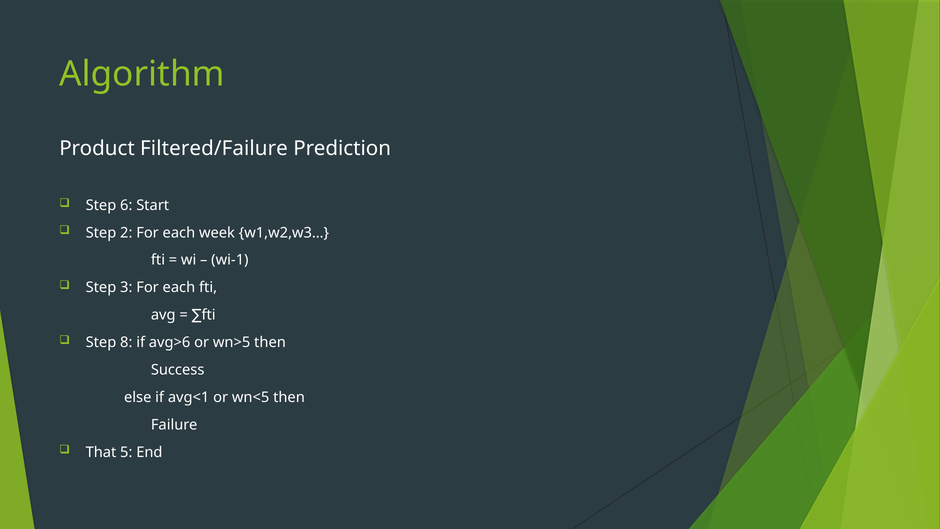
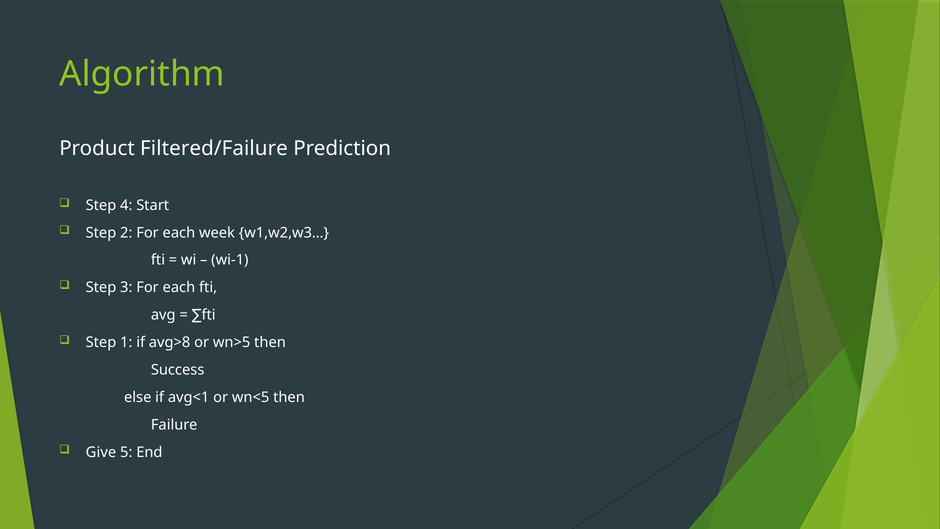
6: 6 -> 4
8: 8 -> 1
avg>6: avg>6 -> avg>8
That: That -> Give
